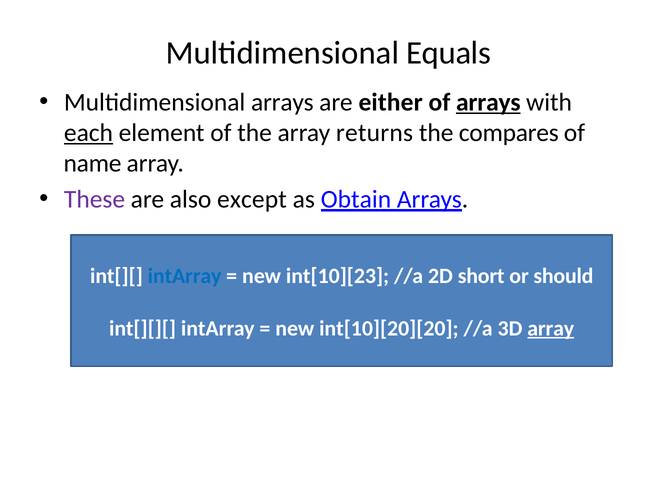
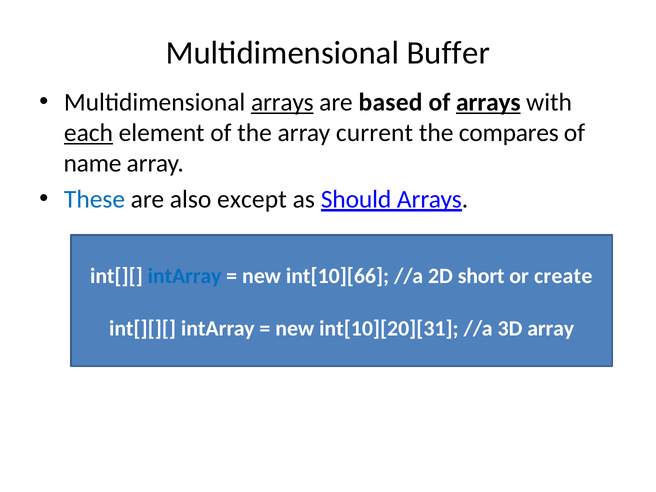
Equals: Equals -> Buffer
arrays at (282, 102) underline: none -> present
either: either -> based
returns: returns -> current
These colour: purple -> blue
Obtain: Obtain -> Should
int[10][23: int[10][23 -> int[10][66
should: should -> create
int[10][20][20: int[10][20][20 -> int[10][20][31
array at (551, 328) underline: present -> none
